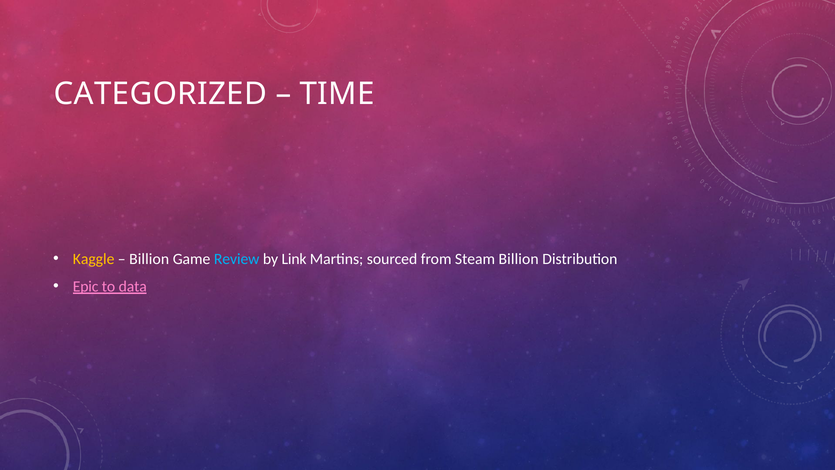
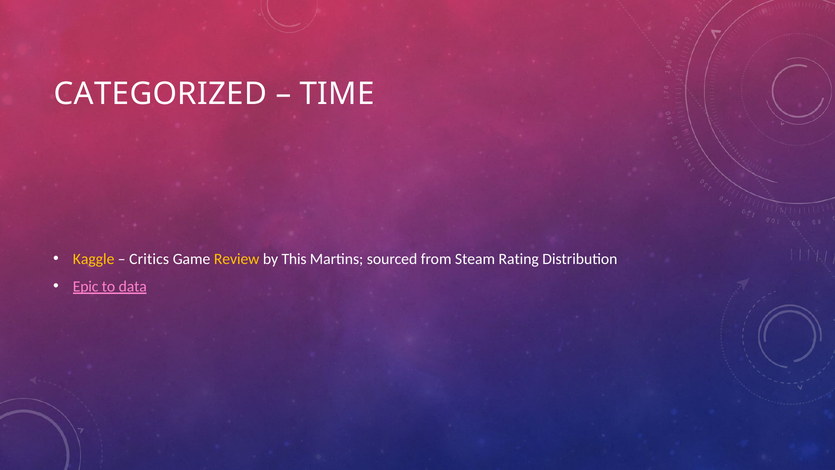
Billion at (149, 259): Billion -> Critics
Review colour: light blue -> yellow
Link: Link -> This
Steam Billion: Billion -> Rating
